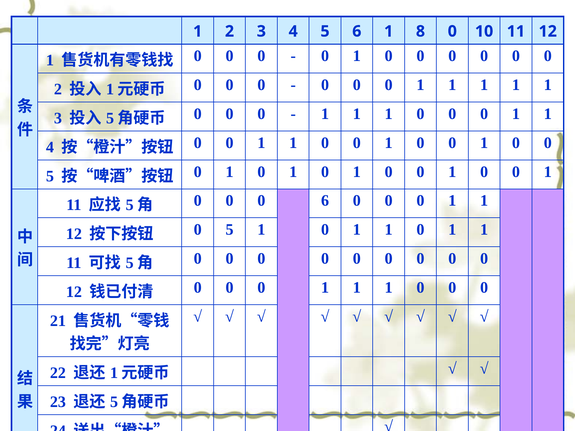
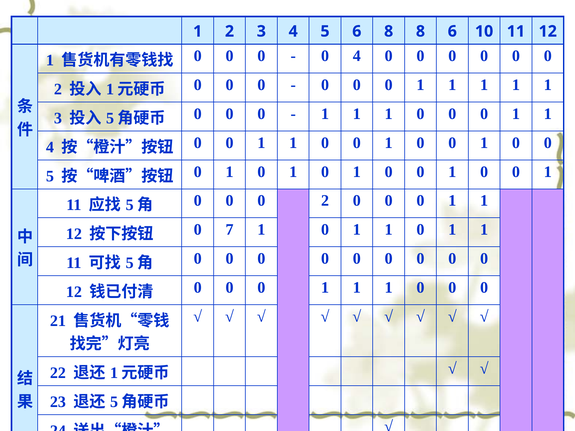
6 1: 1 -> 8
8 0: 0 -> 6
1 at (357, 56): 1 -> 4
6 at (325, 201): 6 -> 2
5 at (230, 230): 5 -> 7
